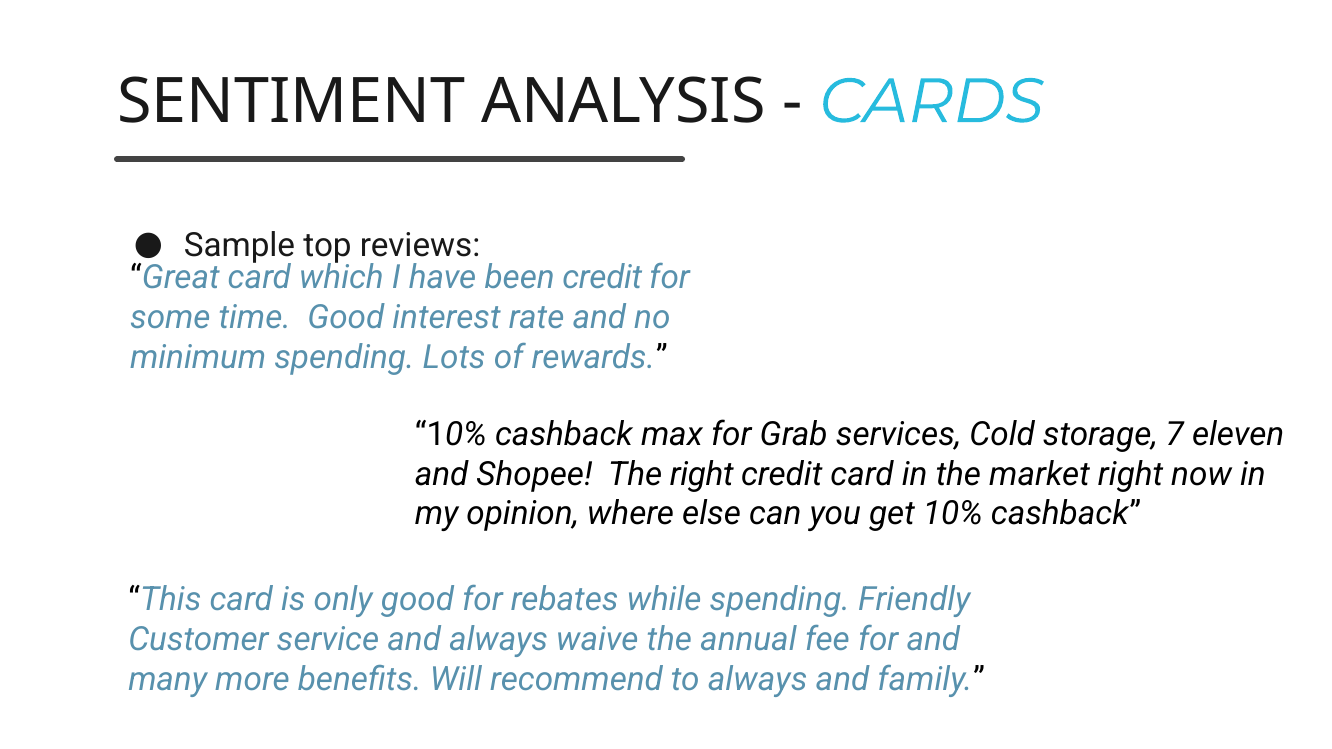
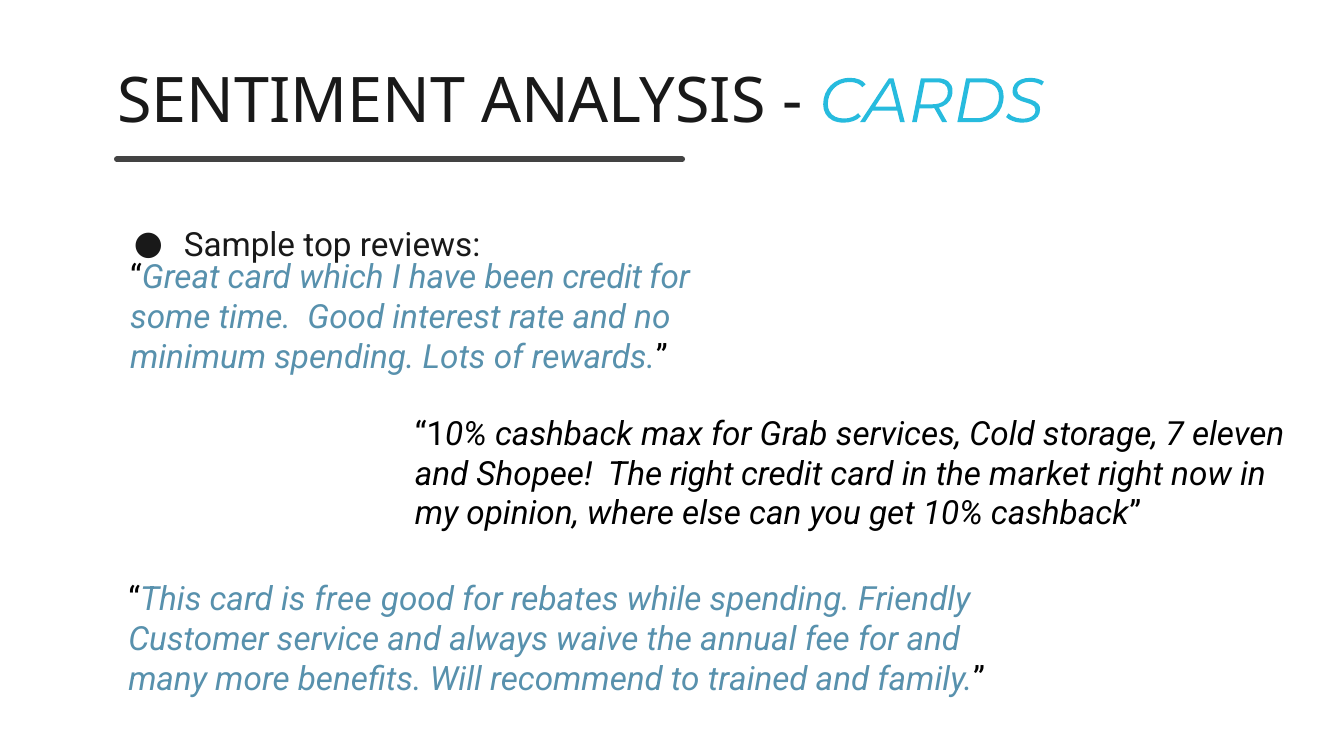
only: only -> free
to always: always -> trained
